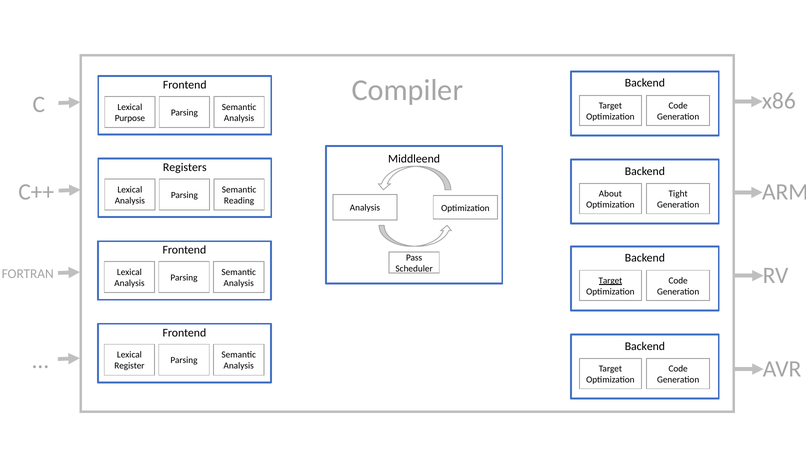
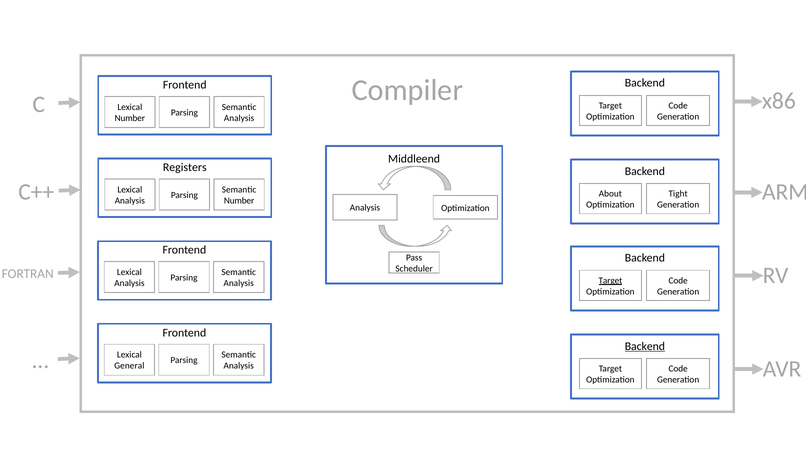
Purpose at (130, 118): Purpose -> Number
Reading at (239, 201): Reading -> Number
Backend at (645, 346) underline: none -> present
Register: Register -> General
